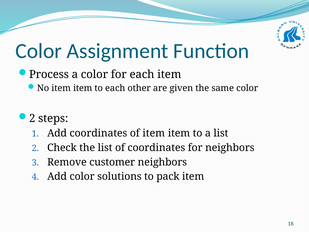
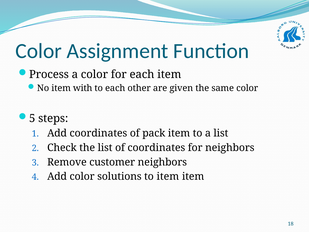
No item item: item -> with
2 at (32, 118): 2 -> 5
of item: item -> pack
to pack: pack -> item
